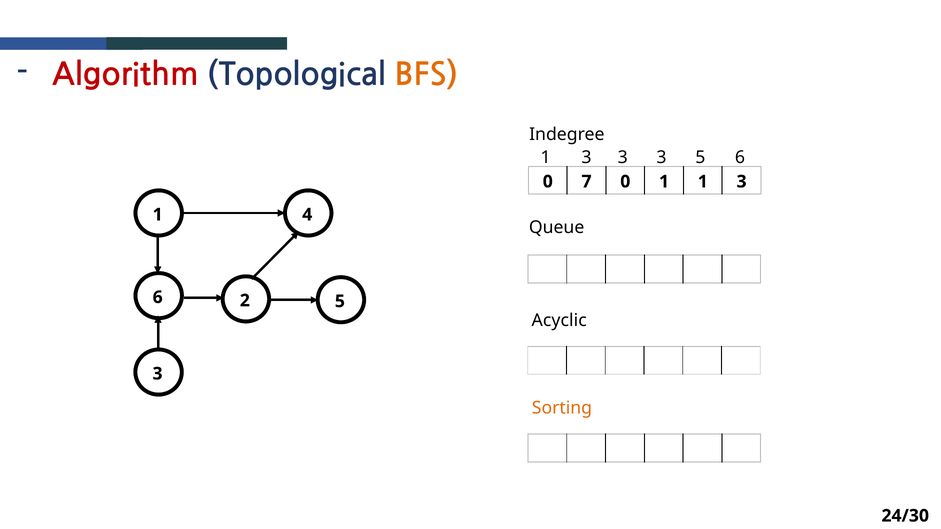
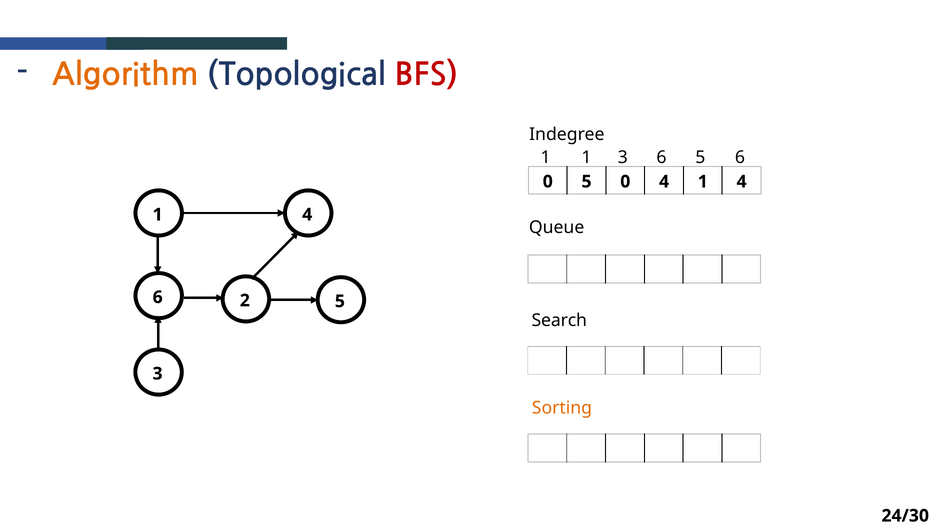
Algorithm colour: red -> orange
BFS colour: orange -> red
3 at (587, 158): 3 -> 1
3 at (661, 158): 3 -> 6
0 7: 7 -> 5
0 1: 1 -> 4
3 at (742, 182): 3 -> 4
Acyclic: Acyclic -> Search
